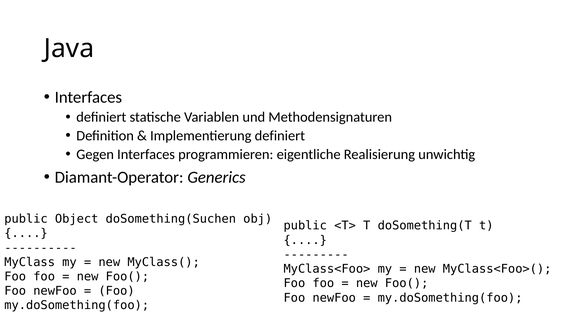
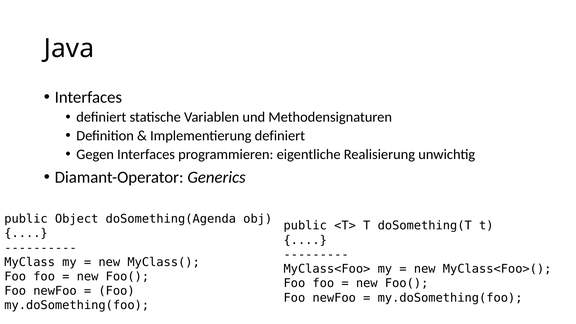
doSomething(Suchen: doSomething(Suchen -> doSomething(Agenda
